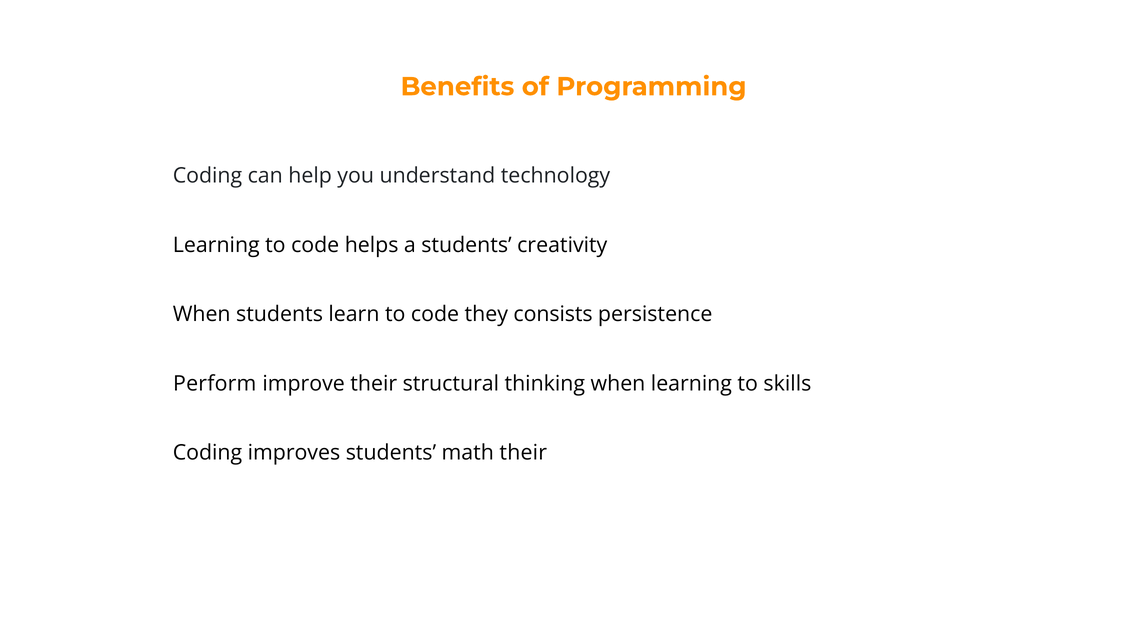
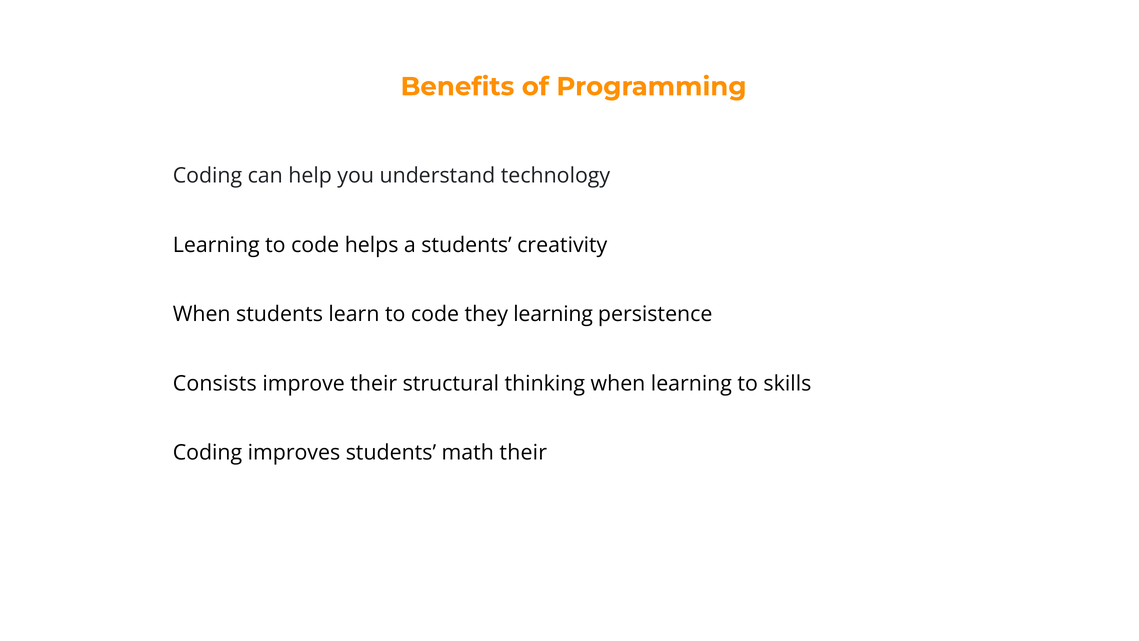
they consists: consists -> learning
Perform: Perform -> Consists
